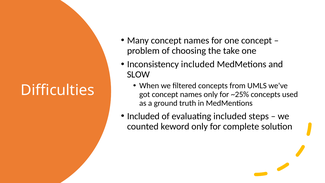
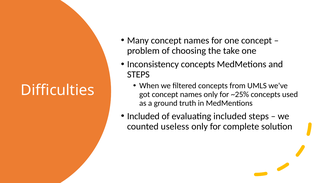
Inconsistency included: included -> concepts
SLOW at (138, 74): SLOW -> STEPS
keword: keword -> useless
